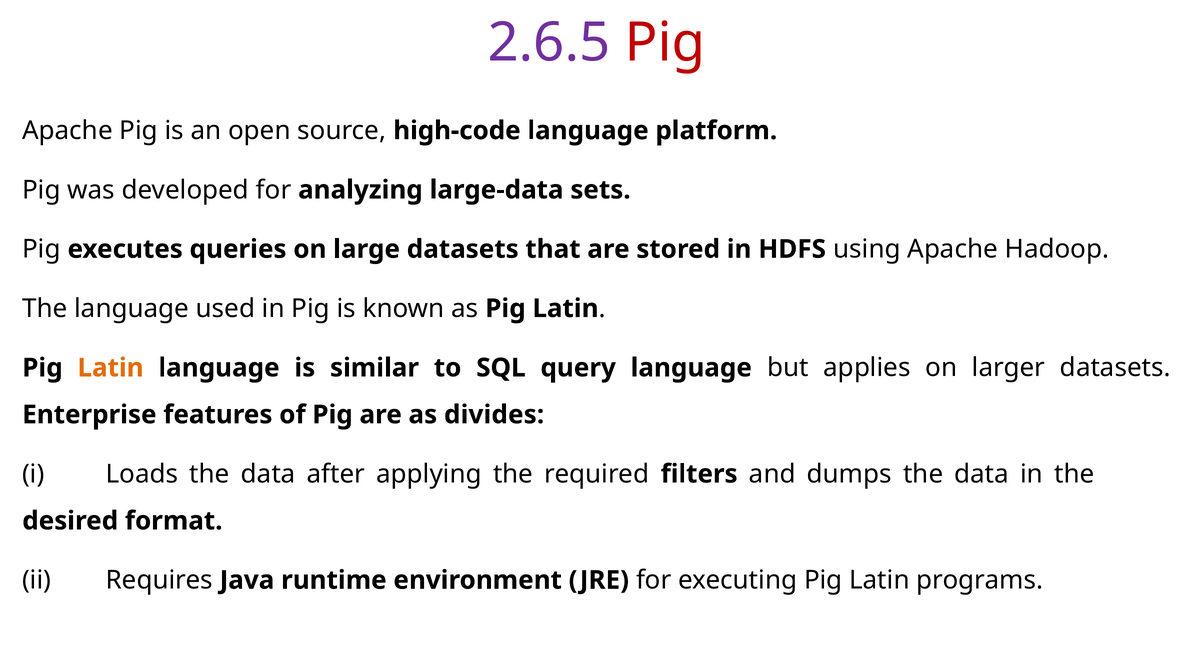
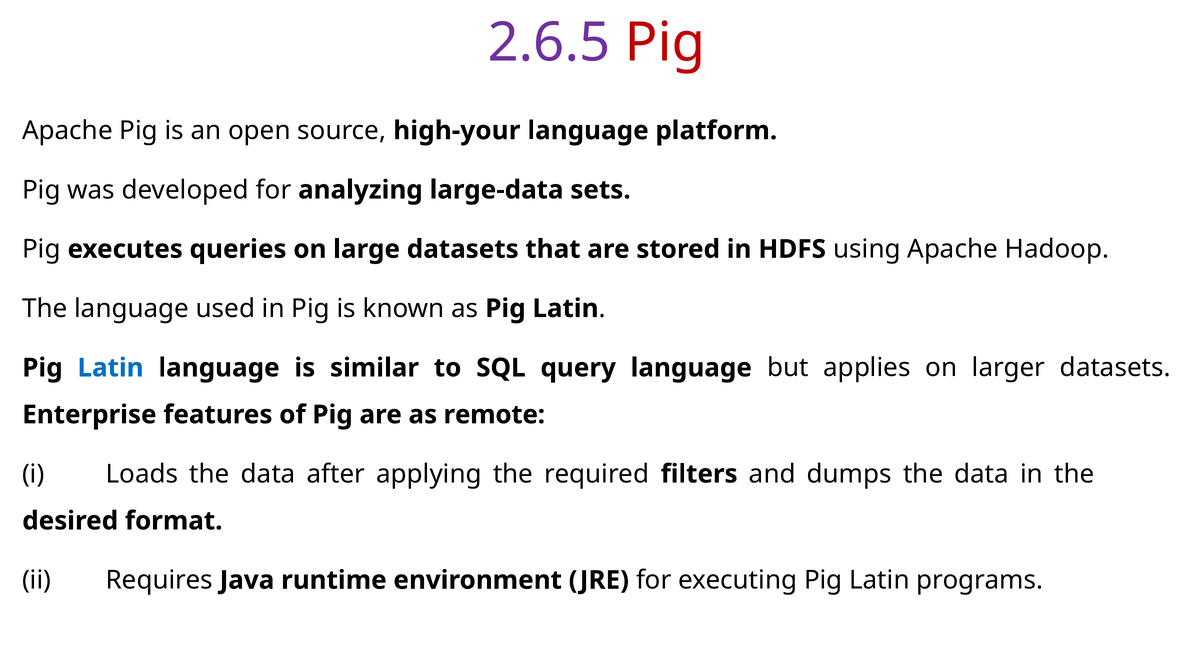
high-code: high-code -> high-your
Latin at (111, 368) colour: orange -> blue
divides: divides -> remote
